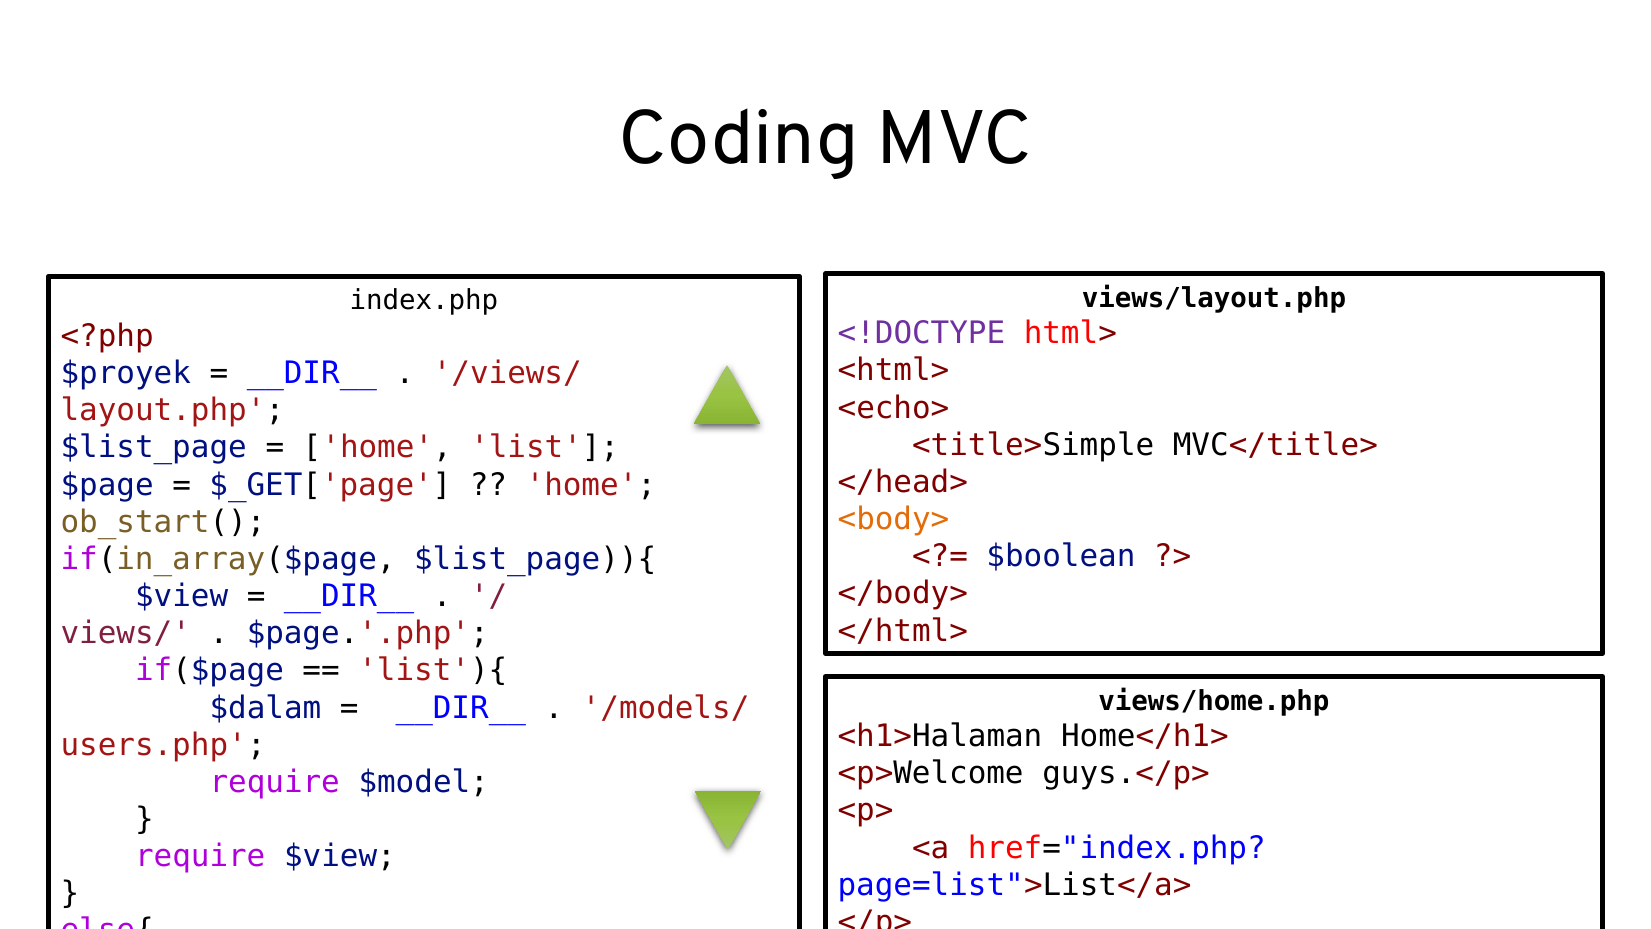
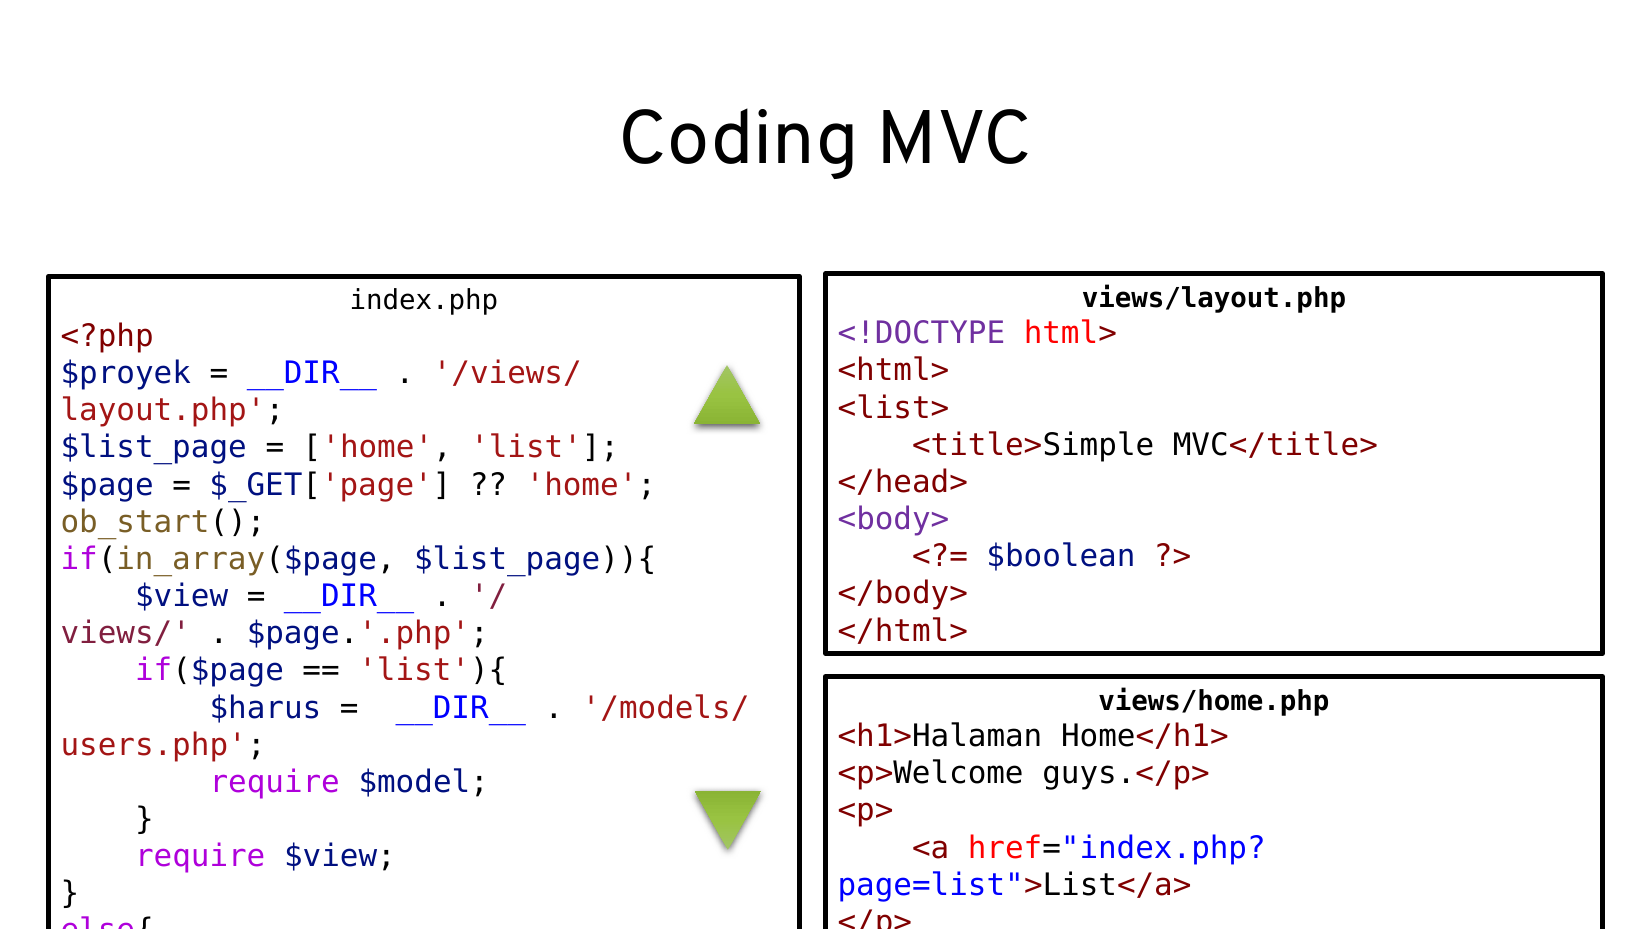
<echo>: <echo> -> <list>
<body> colour: orange -> purple
$dalam: $dalam -> $harus
